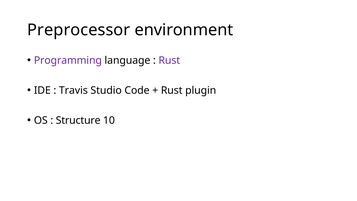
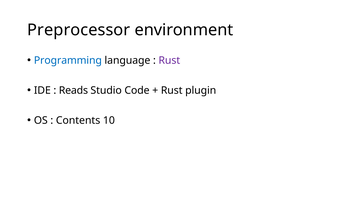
Programming colour: purple -> blue
Travis: Travis -> Reads
Structure: Structure -> Contents
